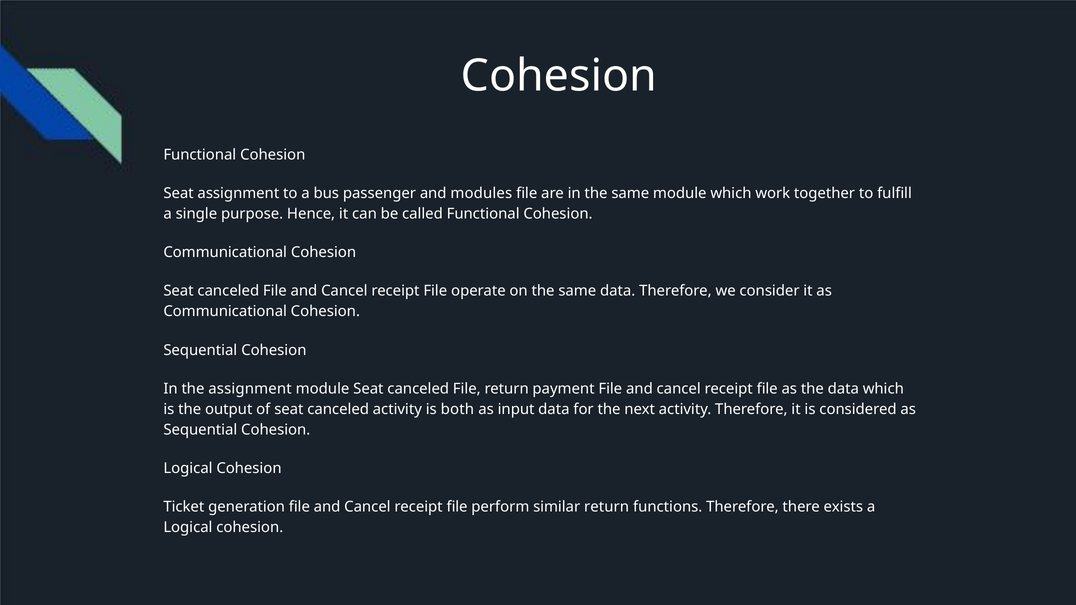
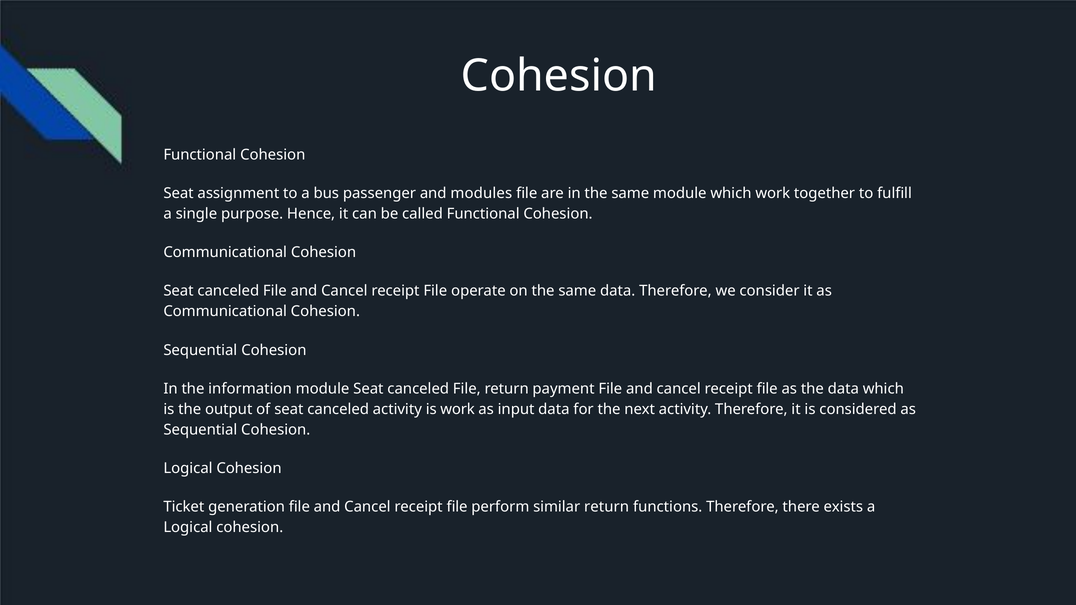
the assignment: assignment -> information
is both: both -> work
